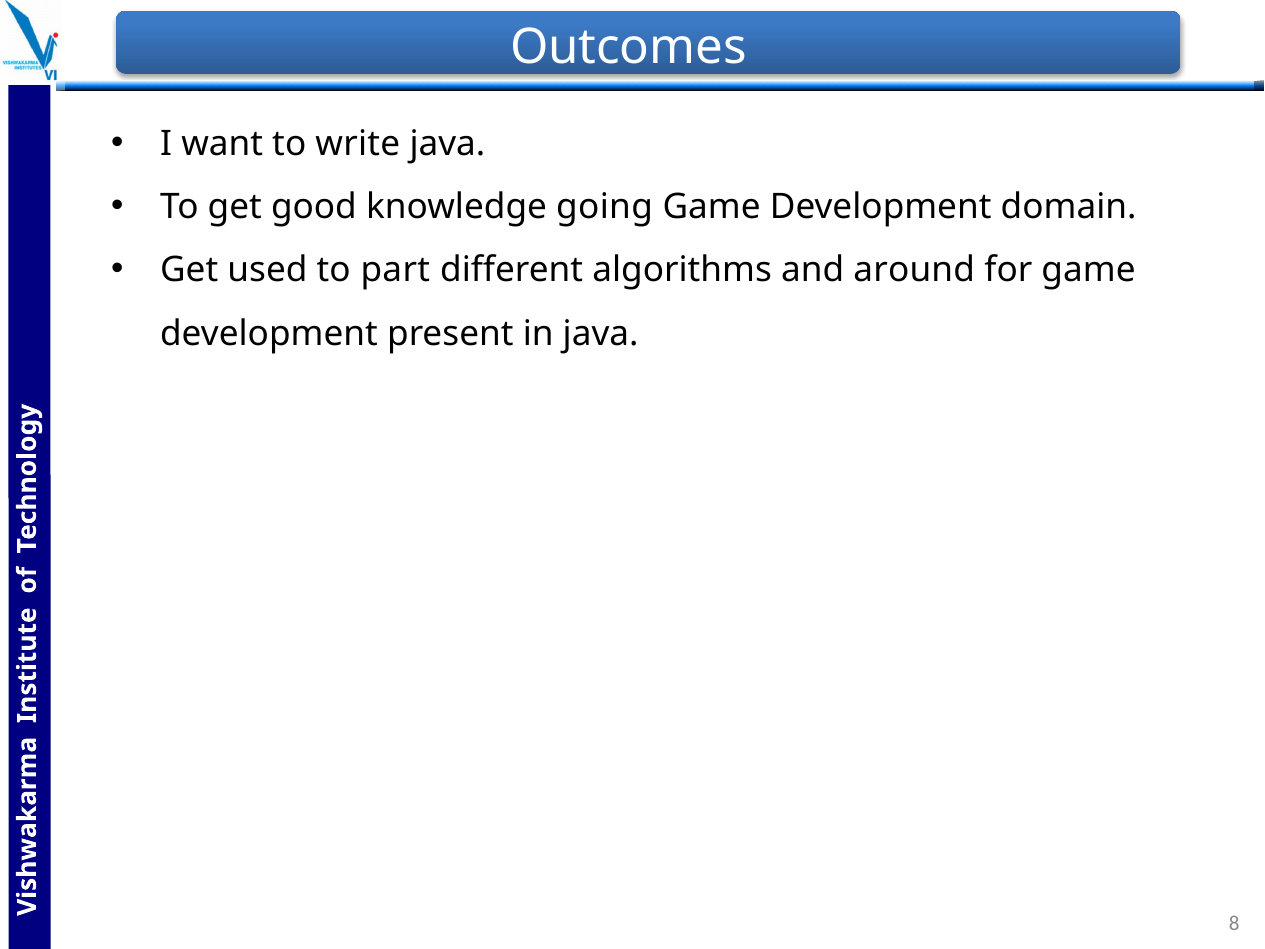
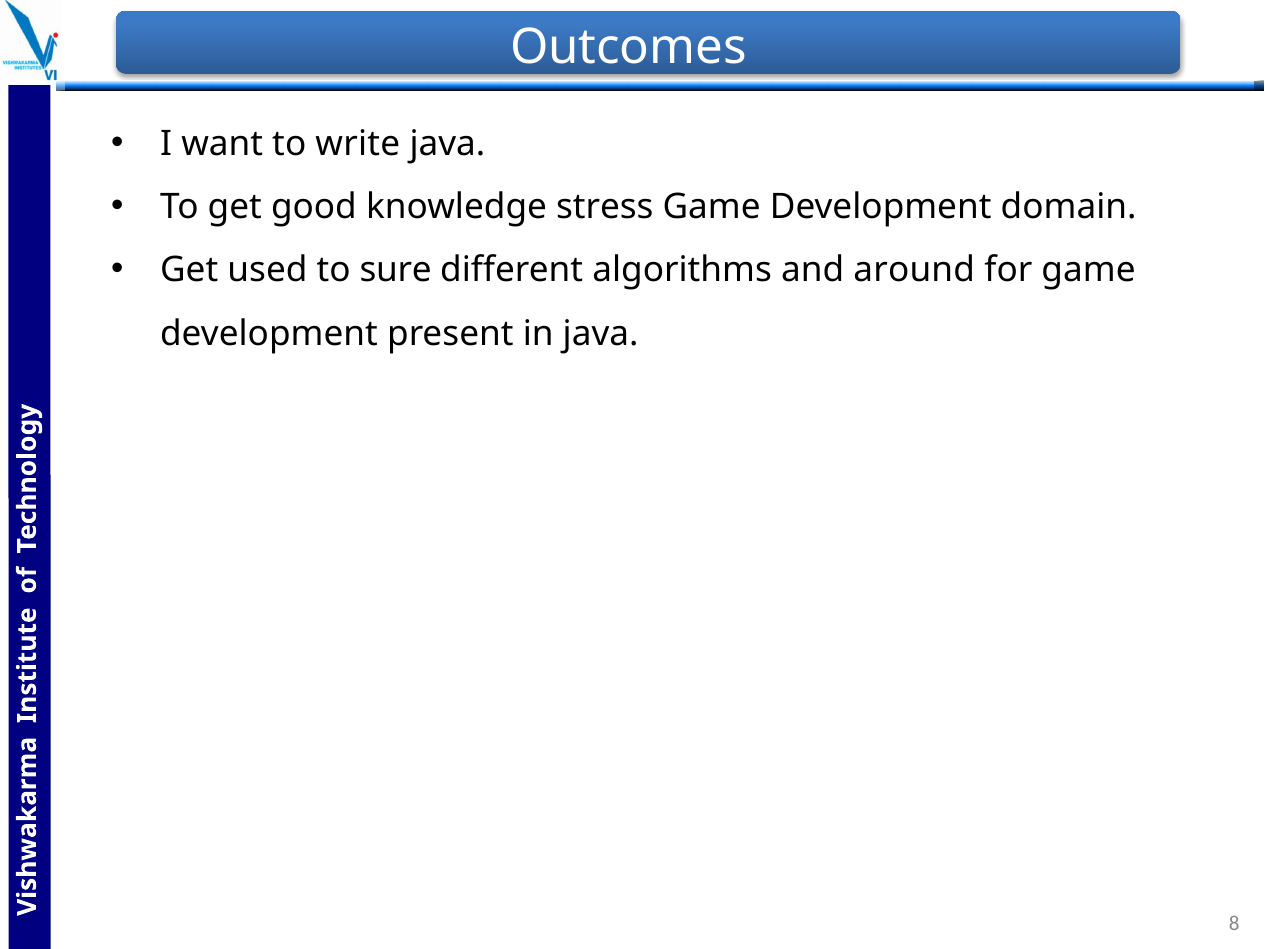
going: going -> stress
part: part -> sure
